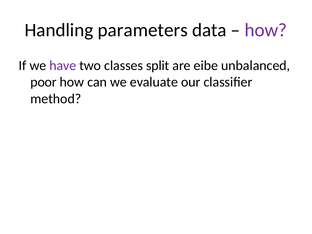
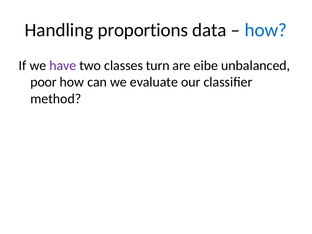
parameters: parameters -> proportions
how at (266, 30) colour: purple -> blue
split: split -> turn
